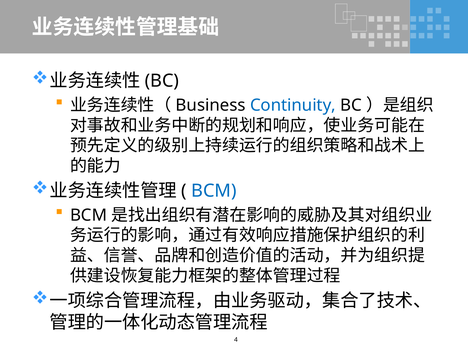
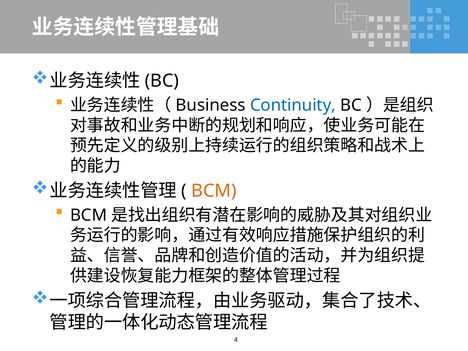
BCM at (214, 191) colour: blue -> orange
